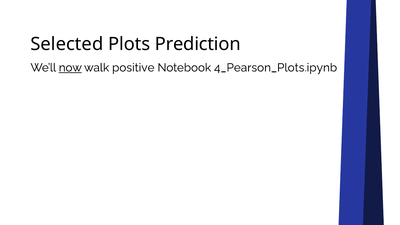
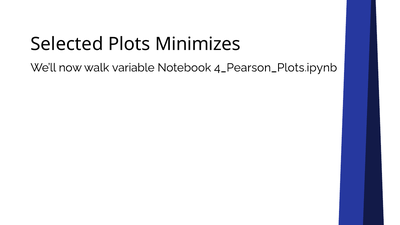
Prediction: Prediction -> Minimizes
now underline: present -> none
positive: positive -> variable
